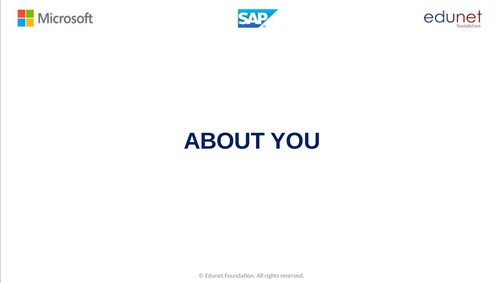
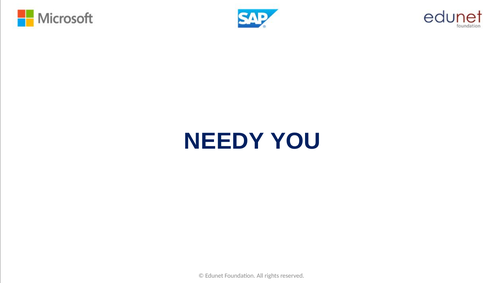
ABOUT: ABOUT -> NEEDY
